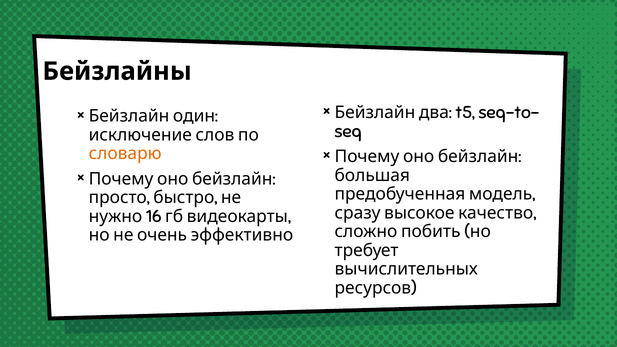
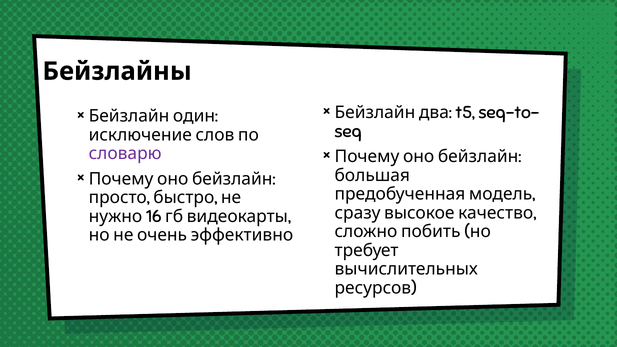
словарю colour: orange -> purple
